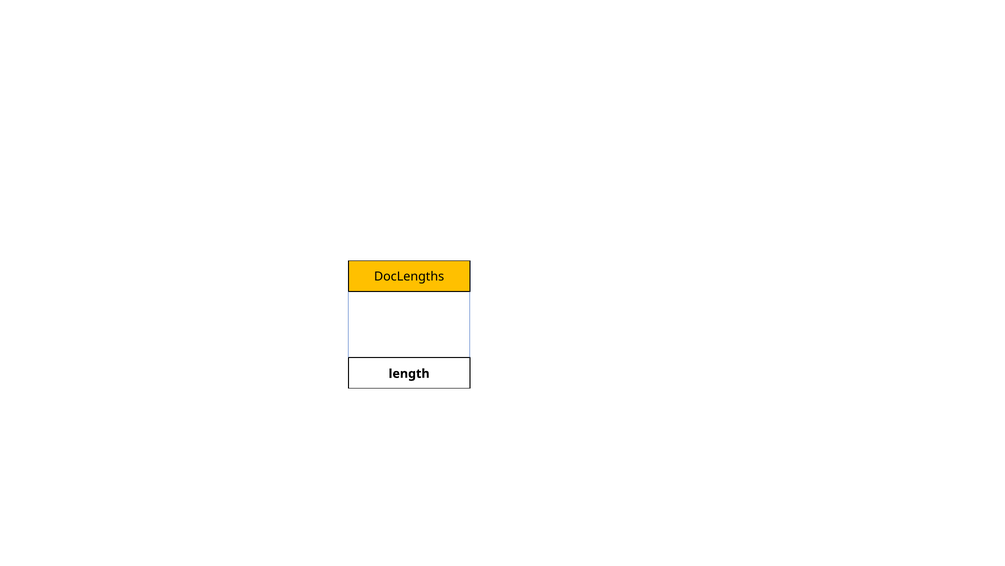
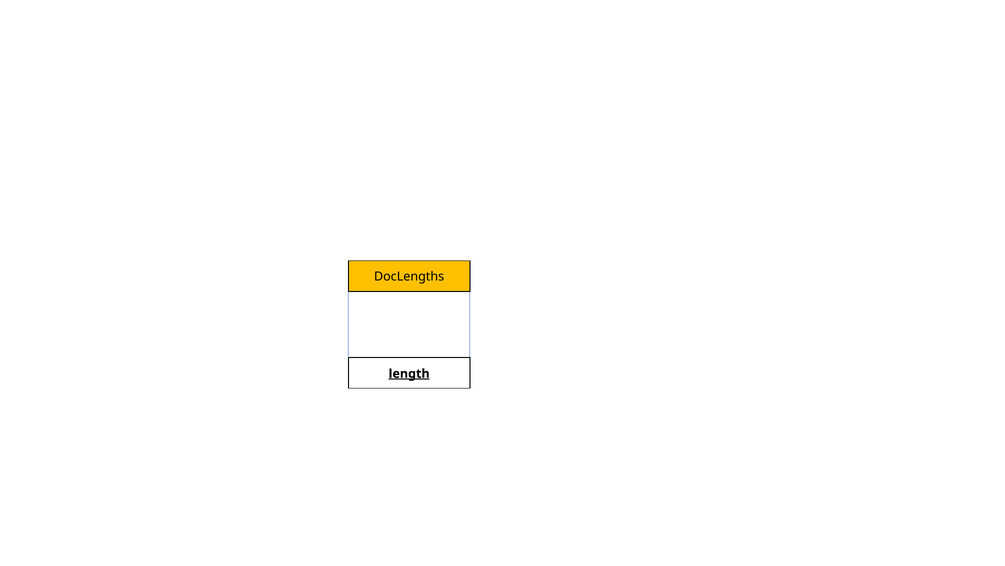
length underline: none -> present
